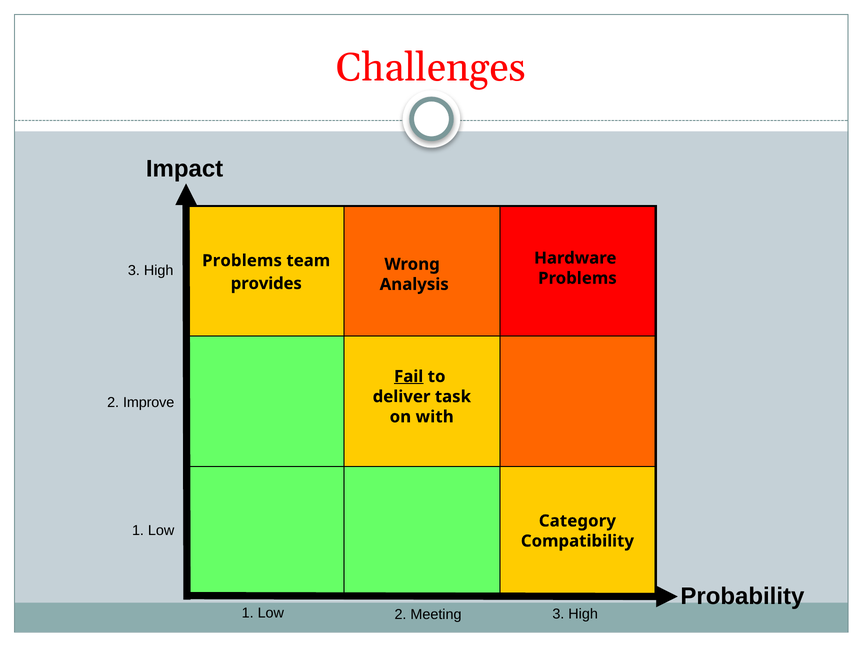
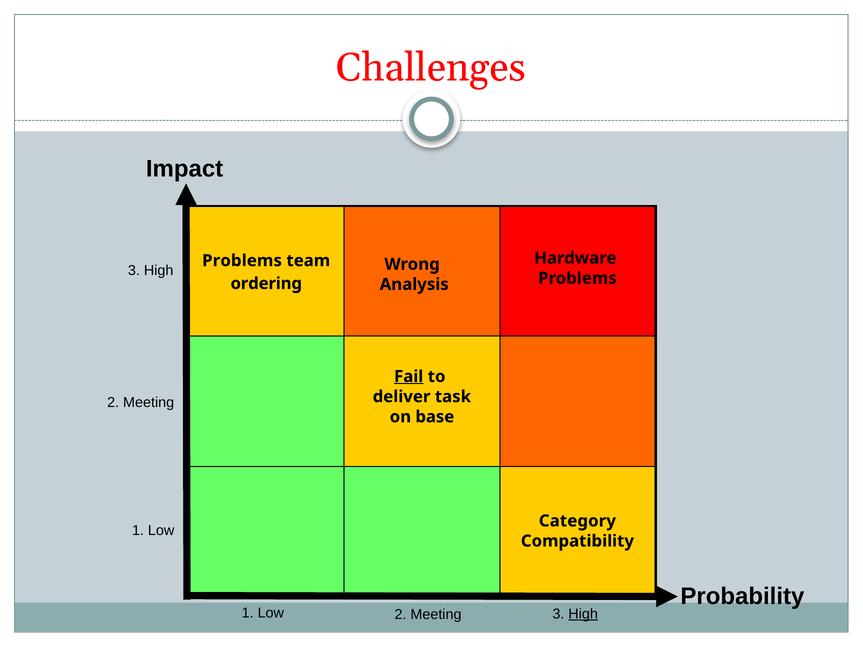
provides: provides -> ordering
Improve at (149, 402): Improve -> Meeting
with: with -> base
High at (583, 614) underline: none -> present
